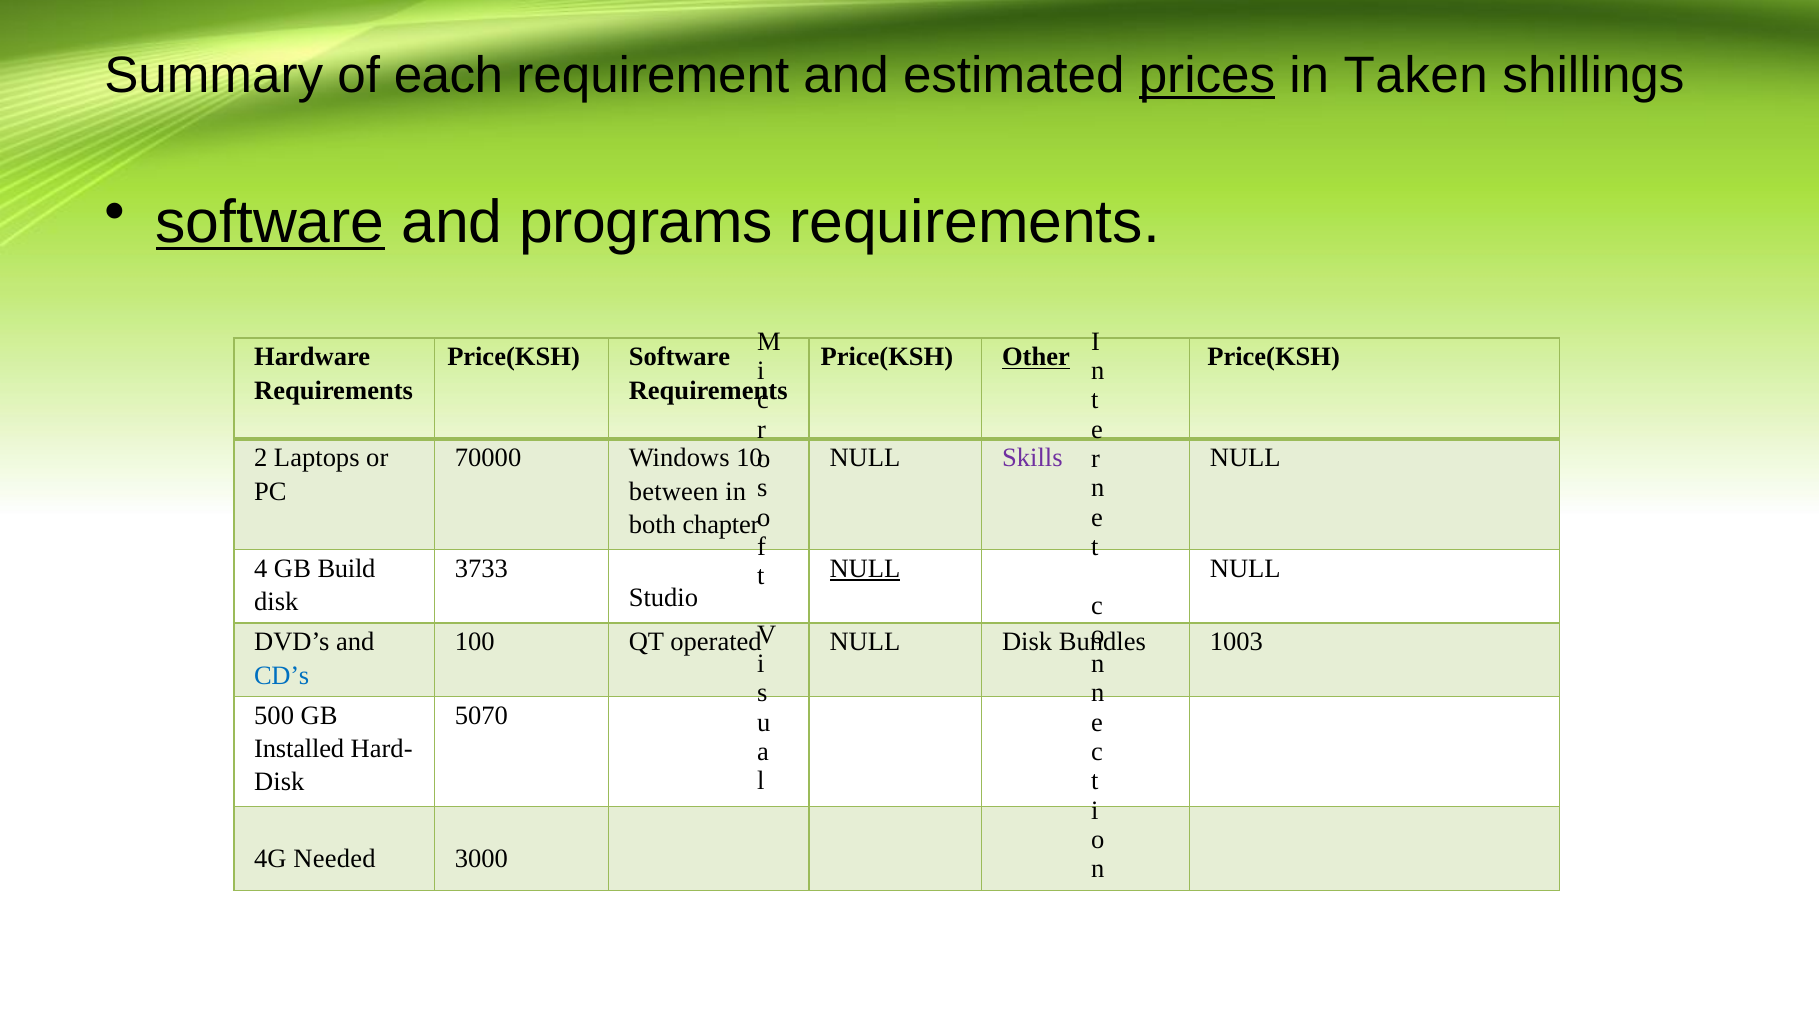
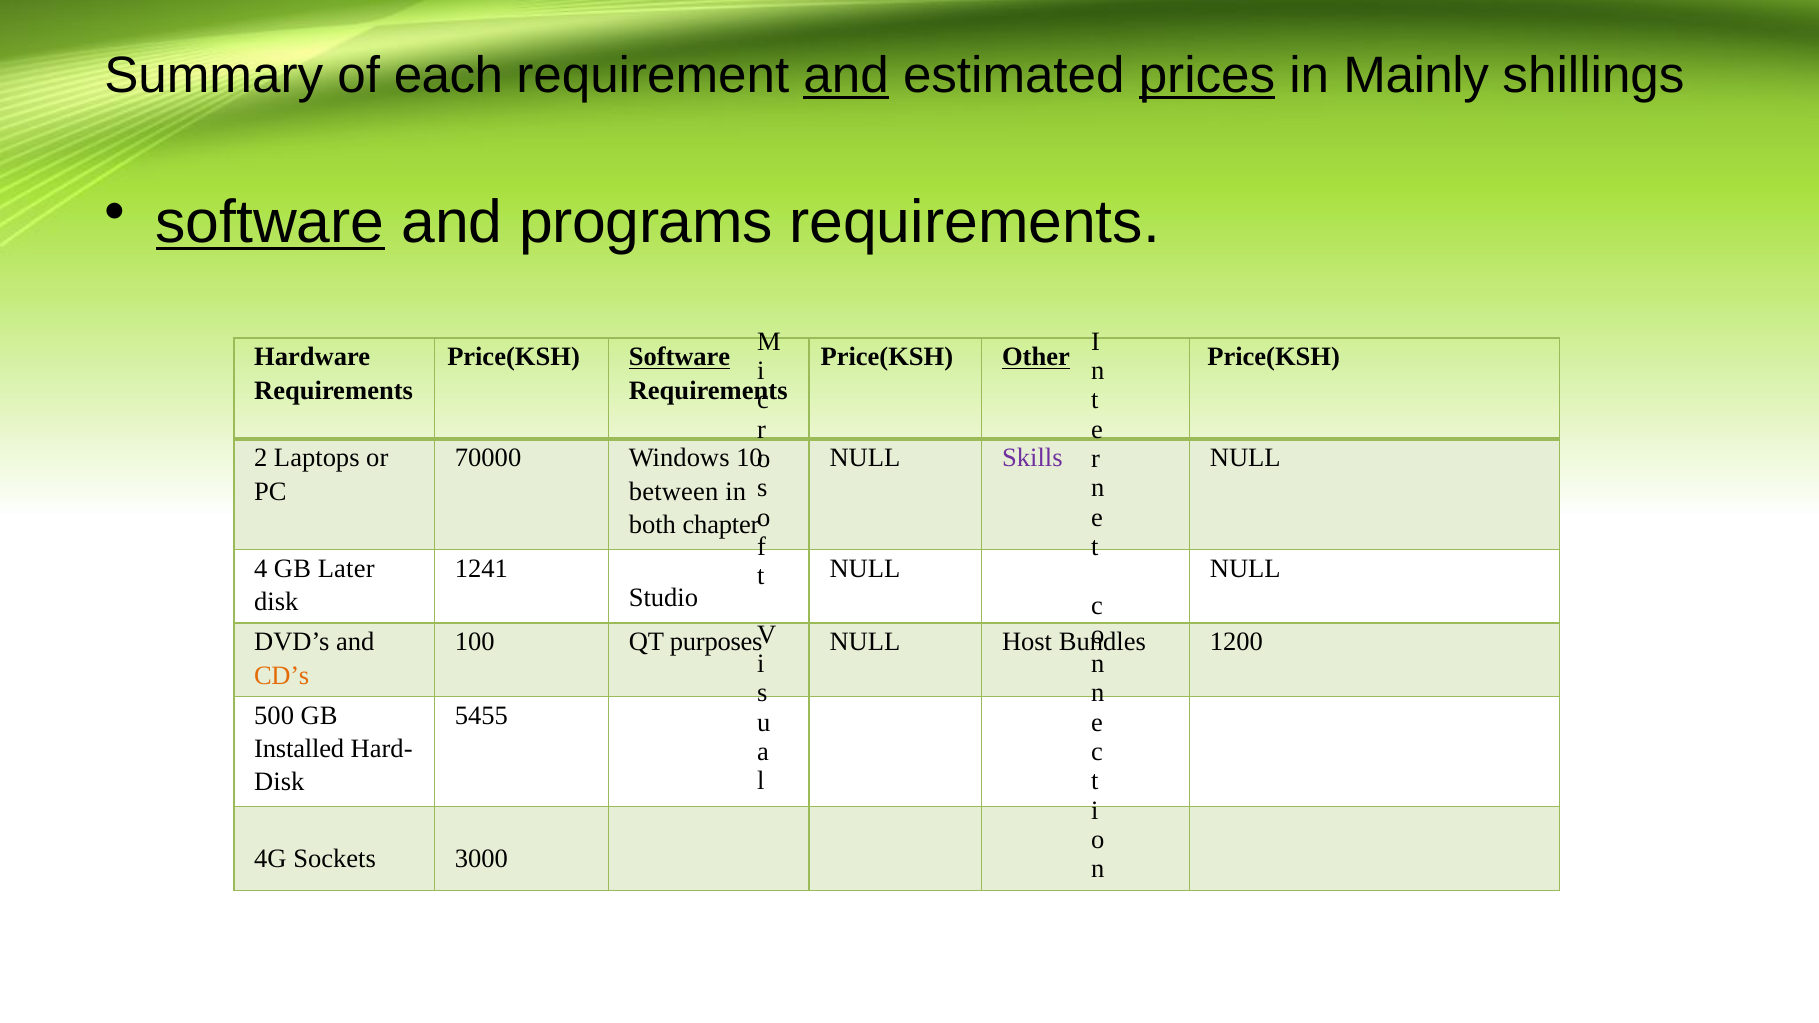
and at (846, 75) underline: none -> present
Taken: Taken -> Mainly
Software at (679, 357) underline: none -> present
Build: Build -> Later
3733: 3733 -> 1241
NULL at (865, 569) underline: present -> none
operated: operated -> purposes
NULL Disk: Disk -> Host
1003: 1003 -> 1200
CD’s colour: blue -> orange
5070: 5070 -> 5455
Needed: Needed -> Sockets
